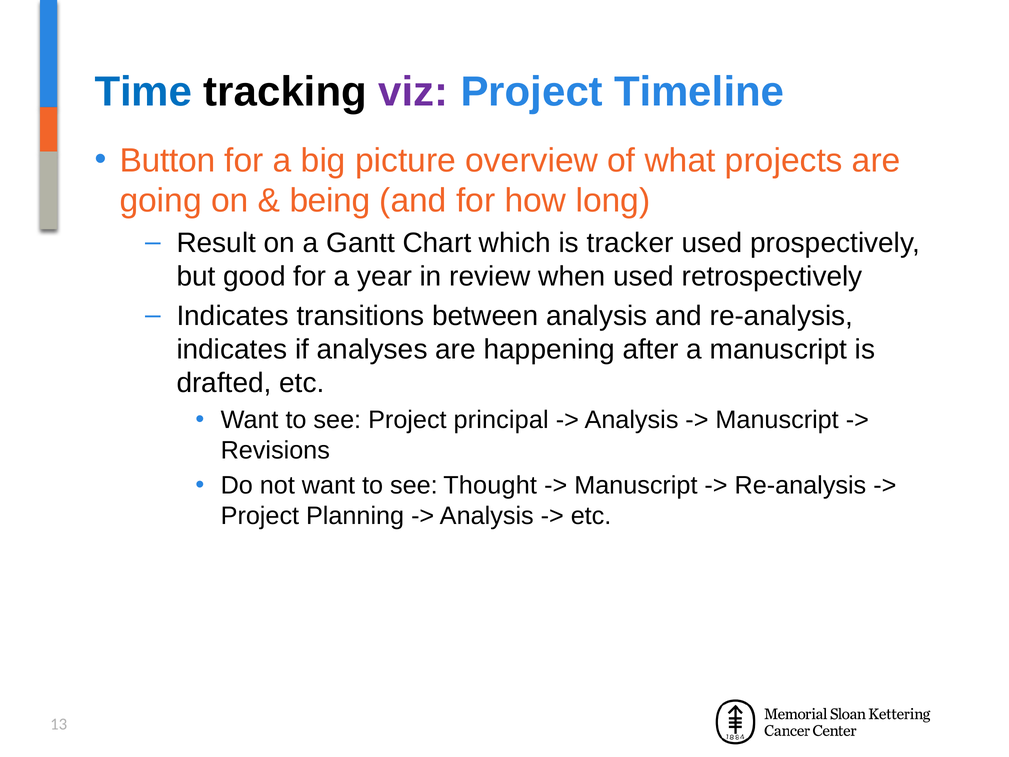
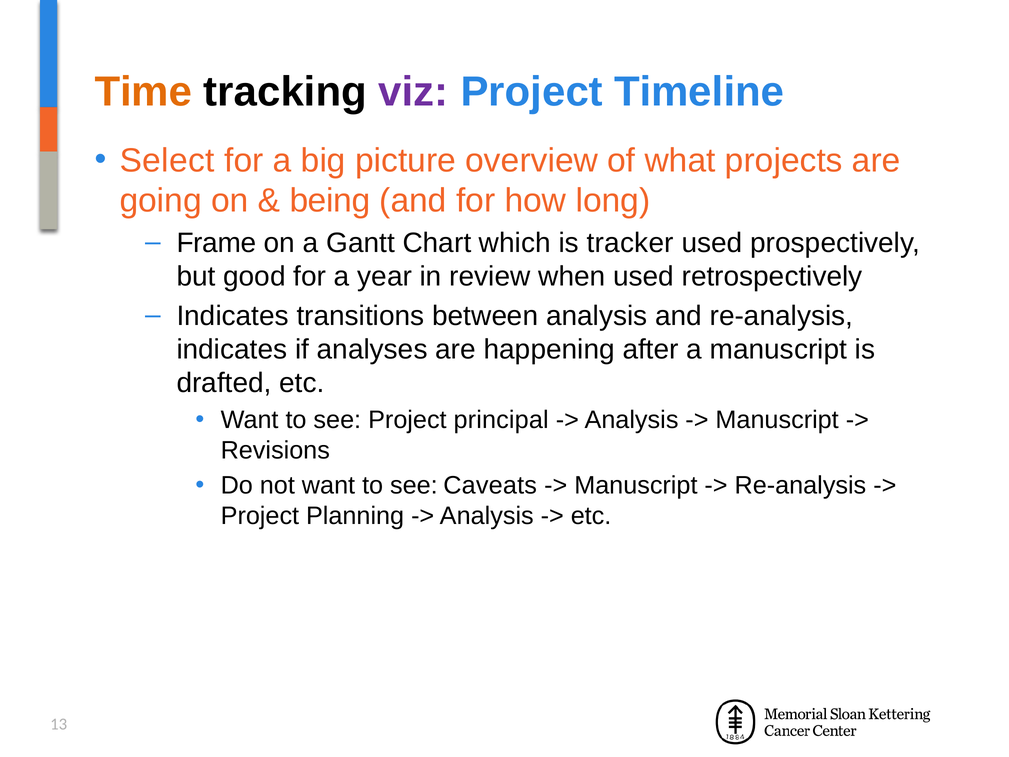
Time colour: blue -> orange
Button: Button -> Select
Result: Result -> Frame
Thought: Thought -> Caveats
